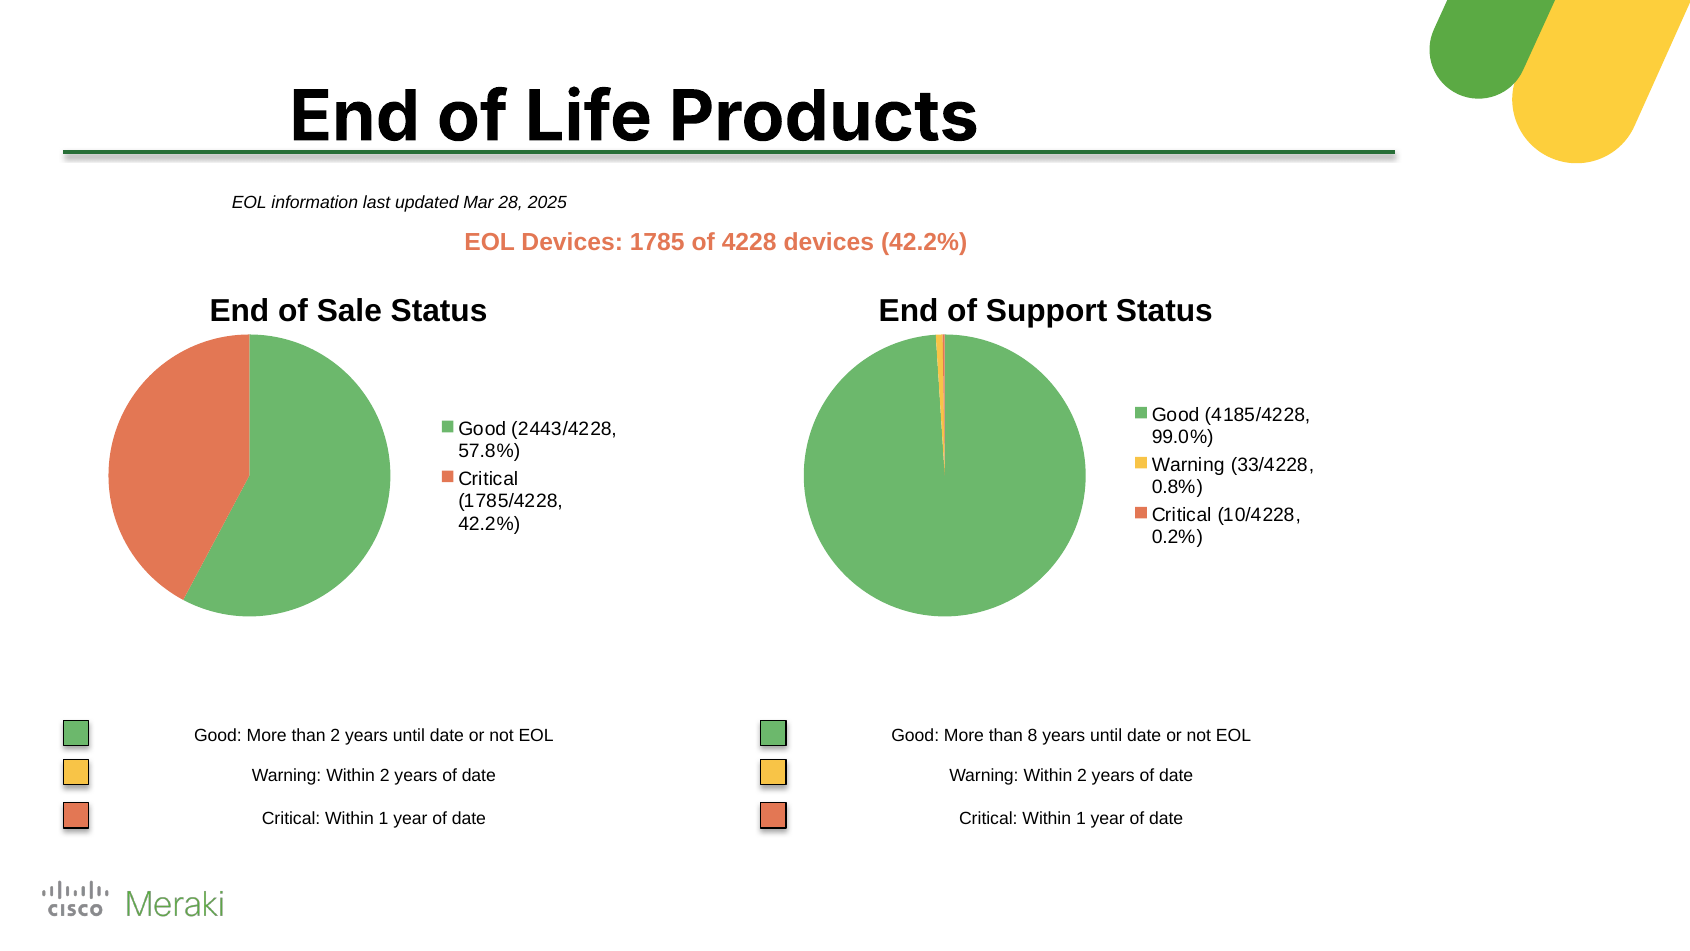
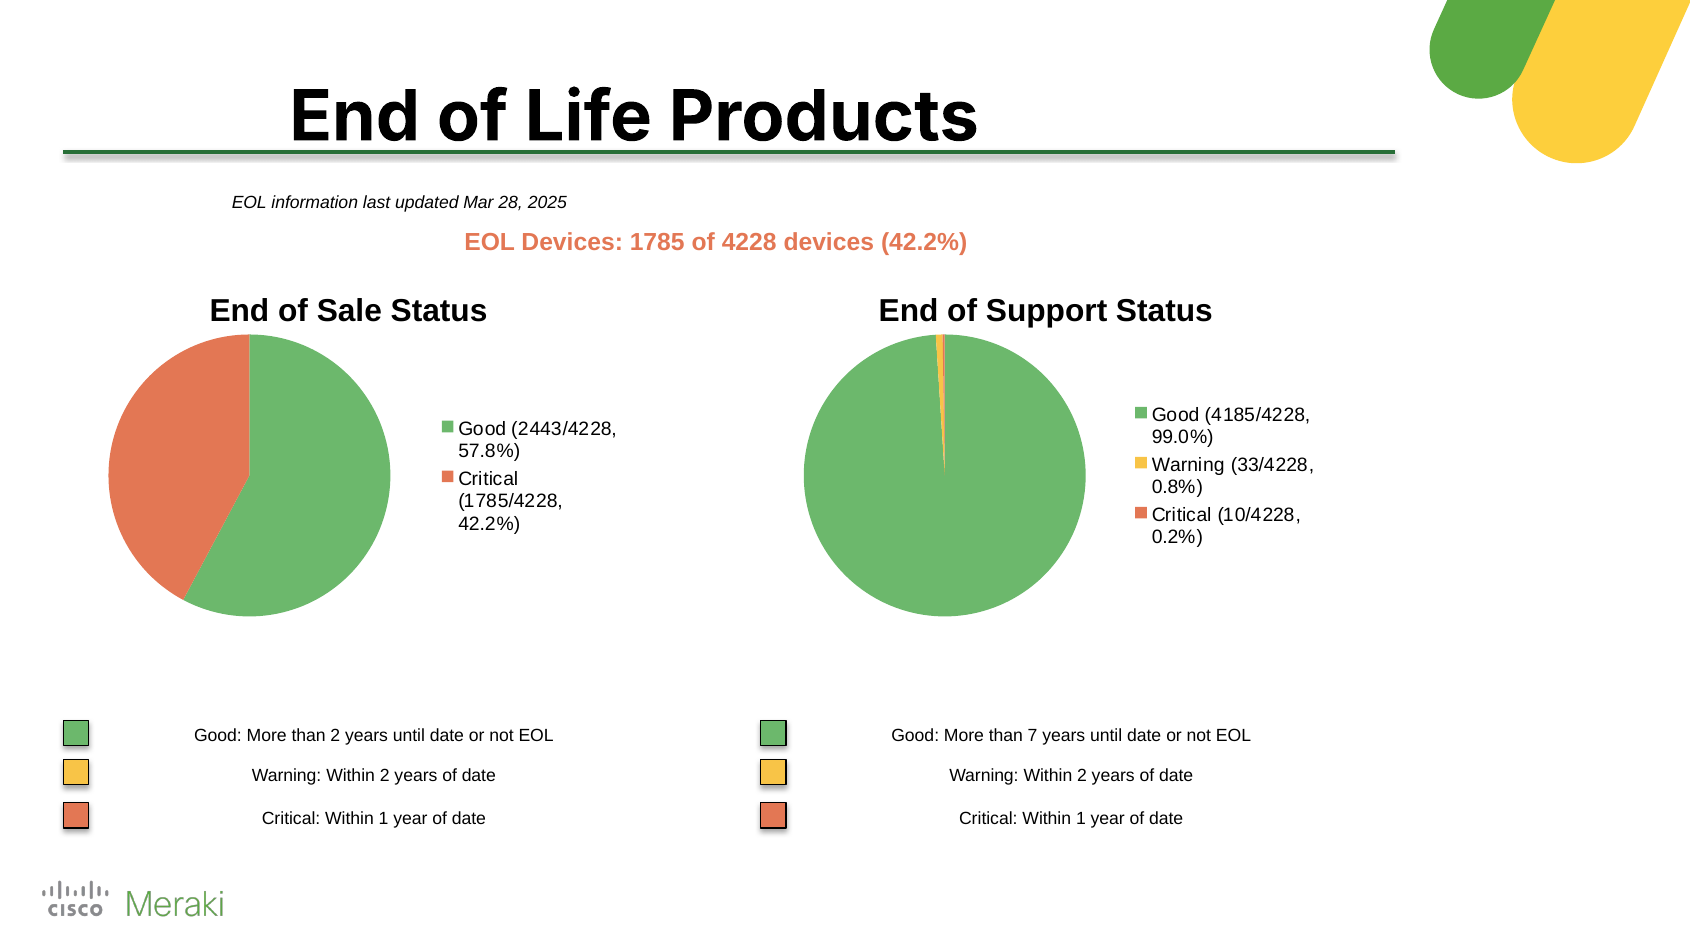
8: 8 -> 7
